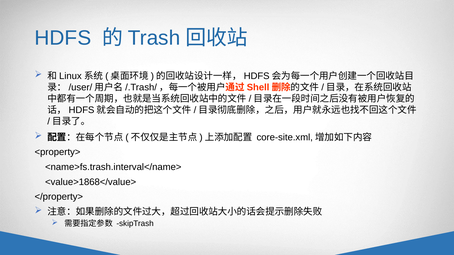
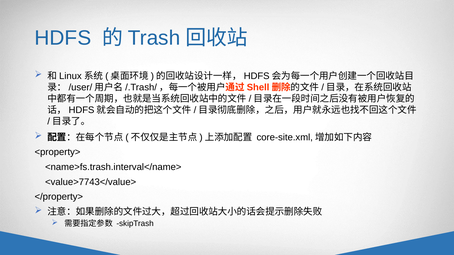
<value>1868</value>: <value>1868</value> -> <value>7743</value>
